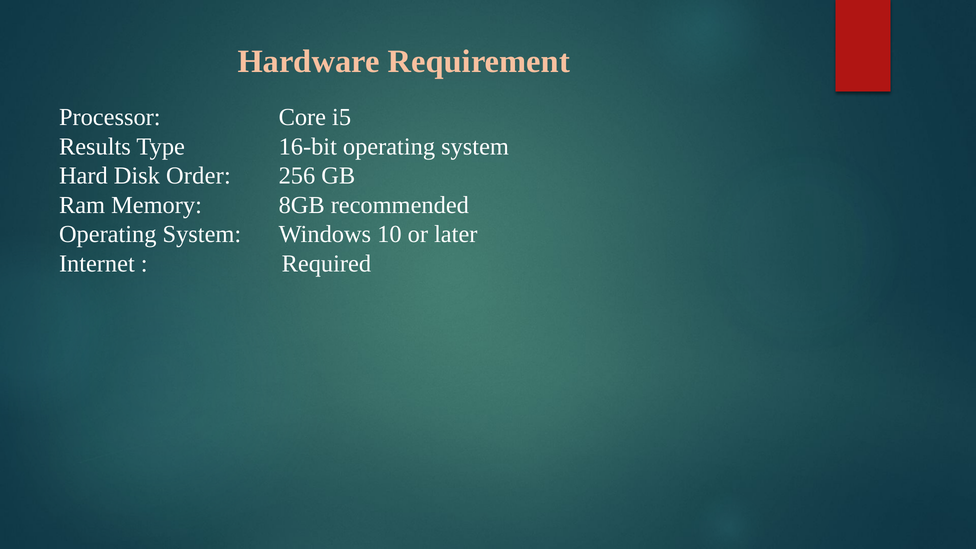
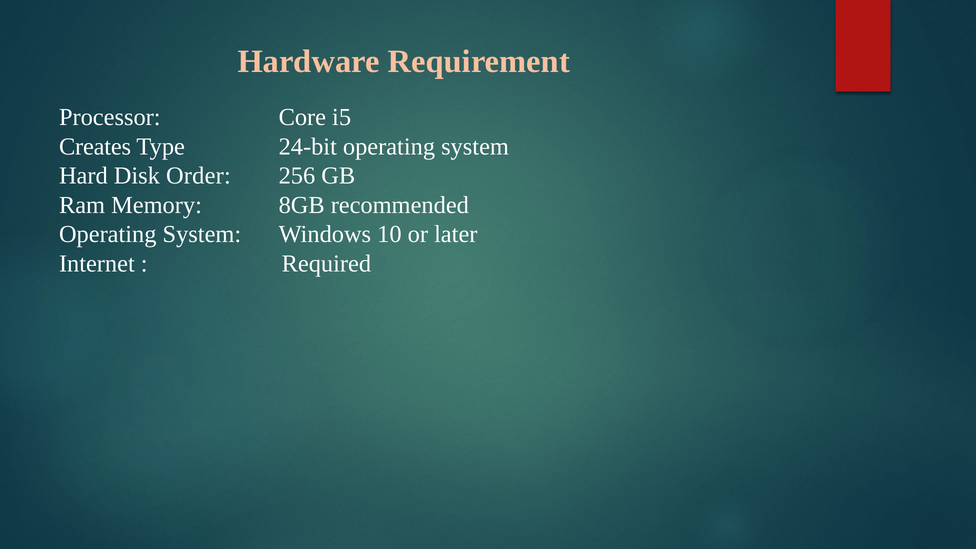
Results: Results -> Creates
16-bit: 16-bit -> 24-bit
